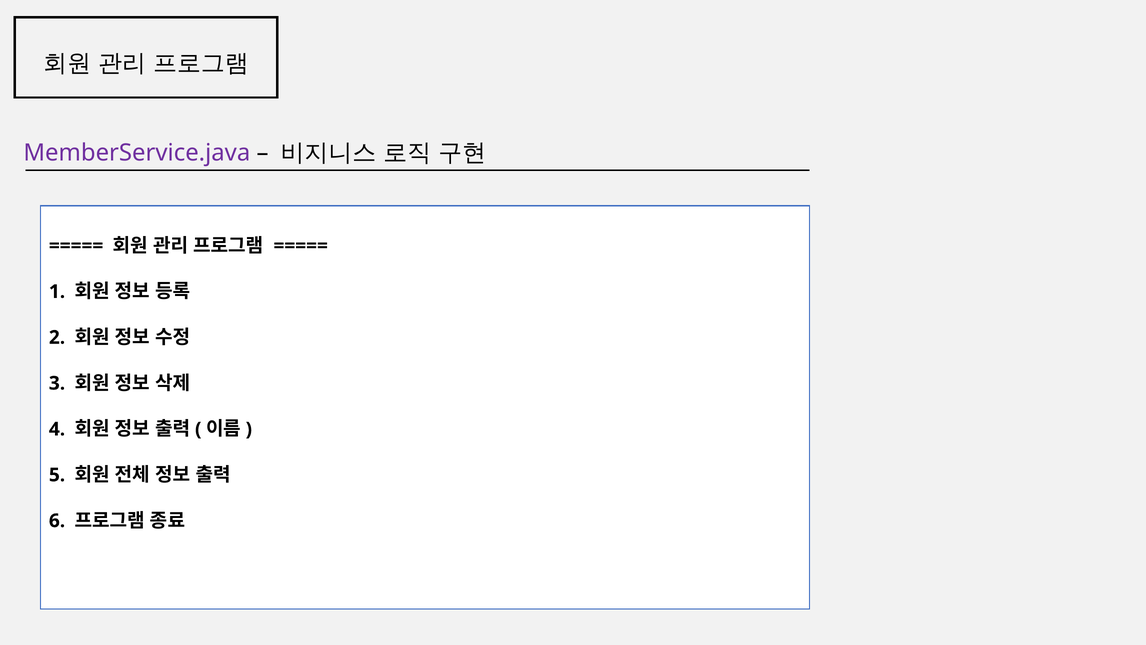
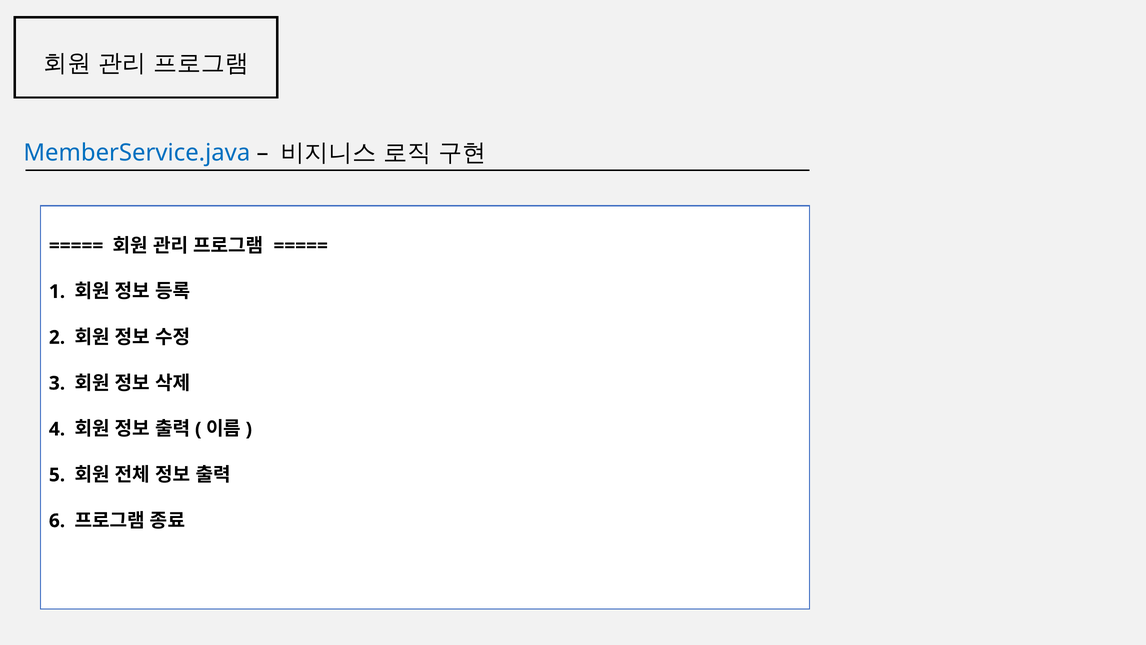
MemberService.java colour: purple -> blue
